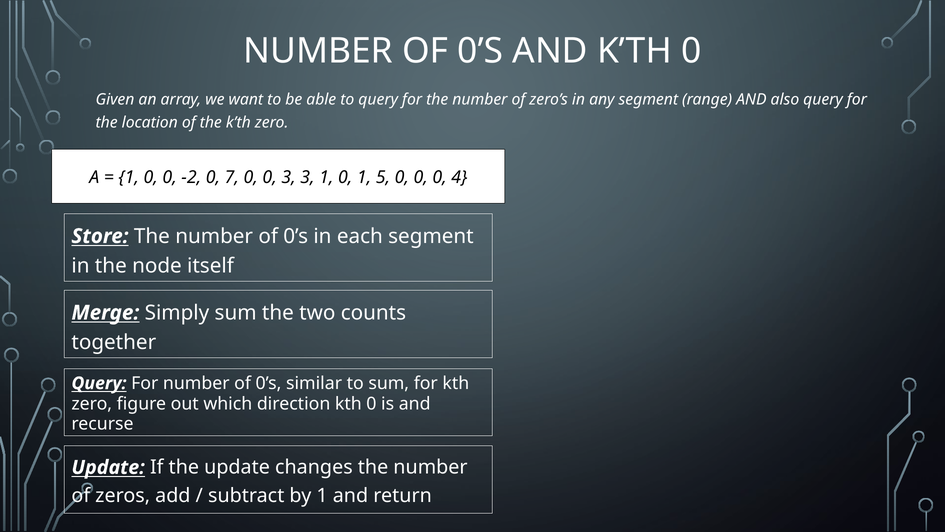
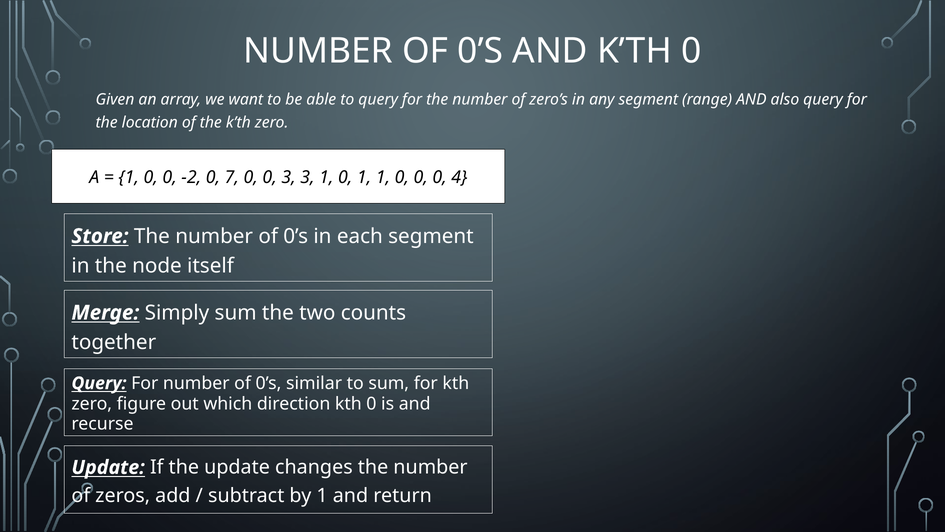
1 5: 5 -> 1
